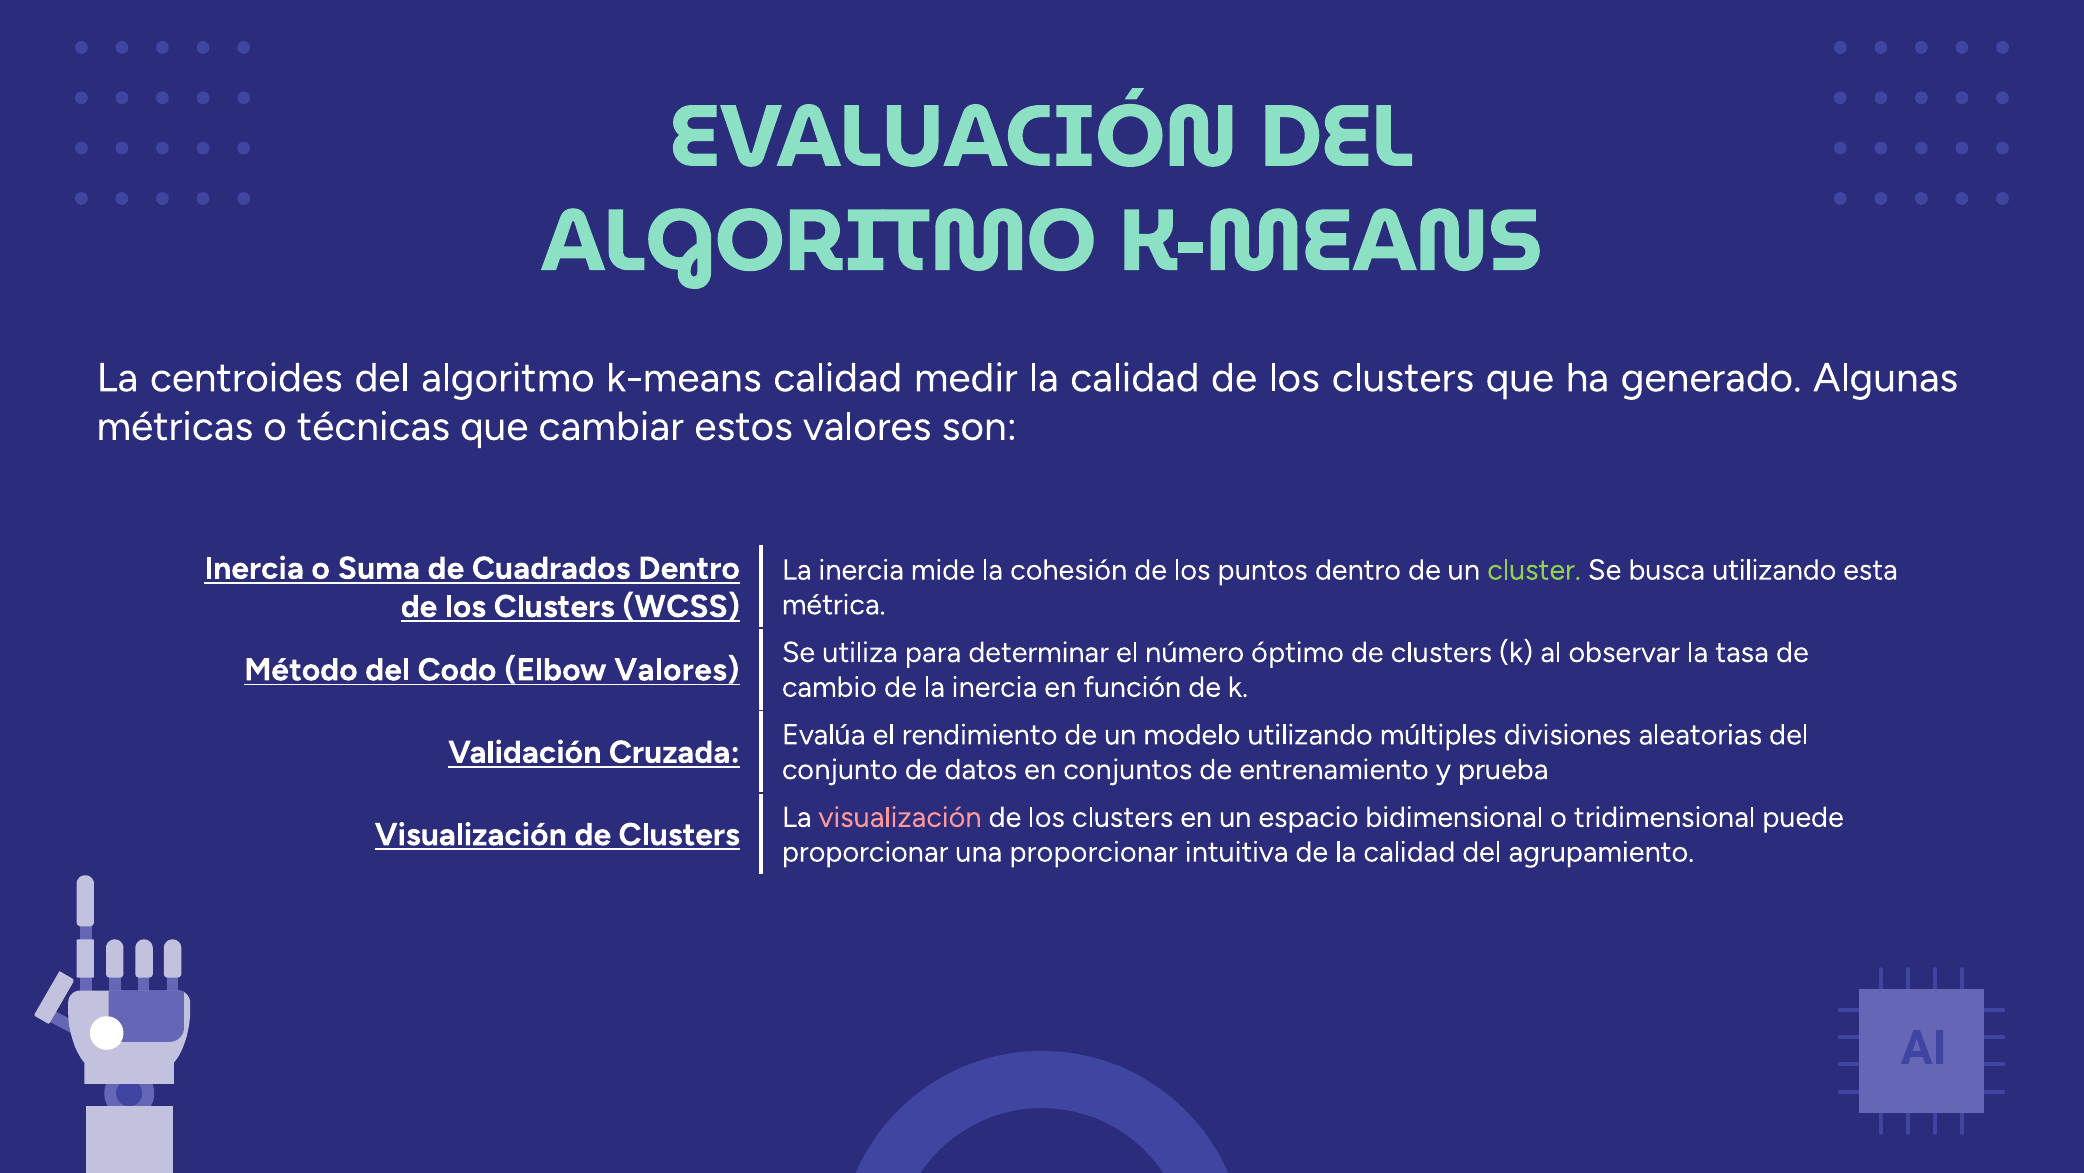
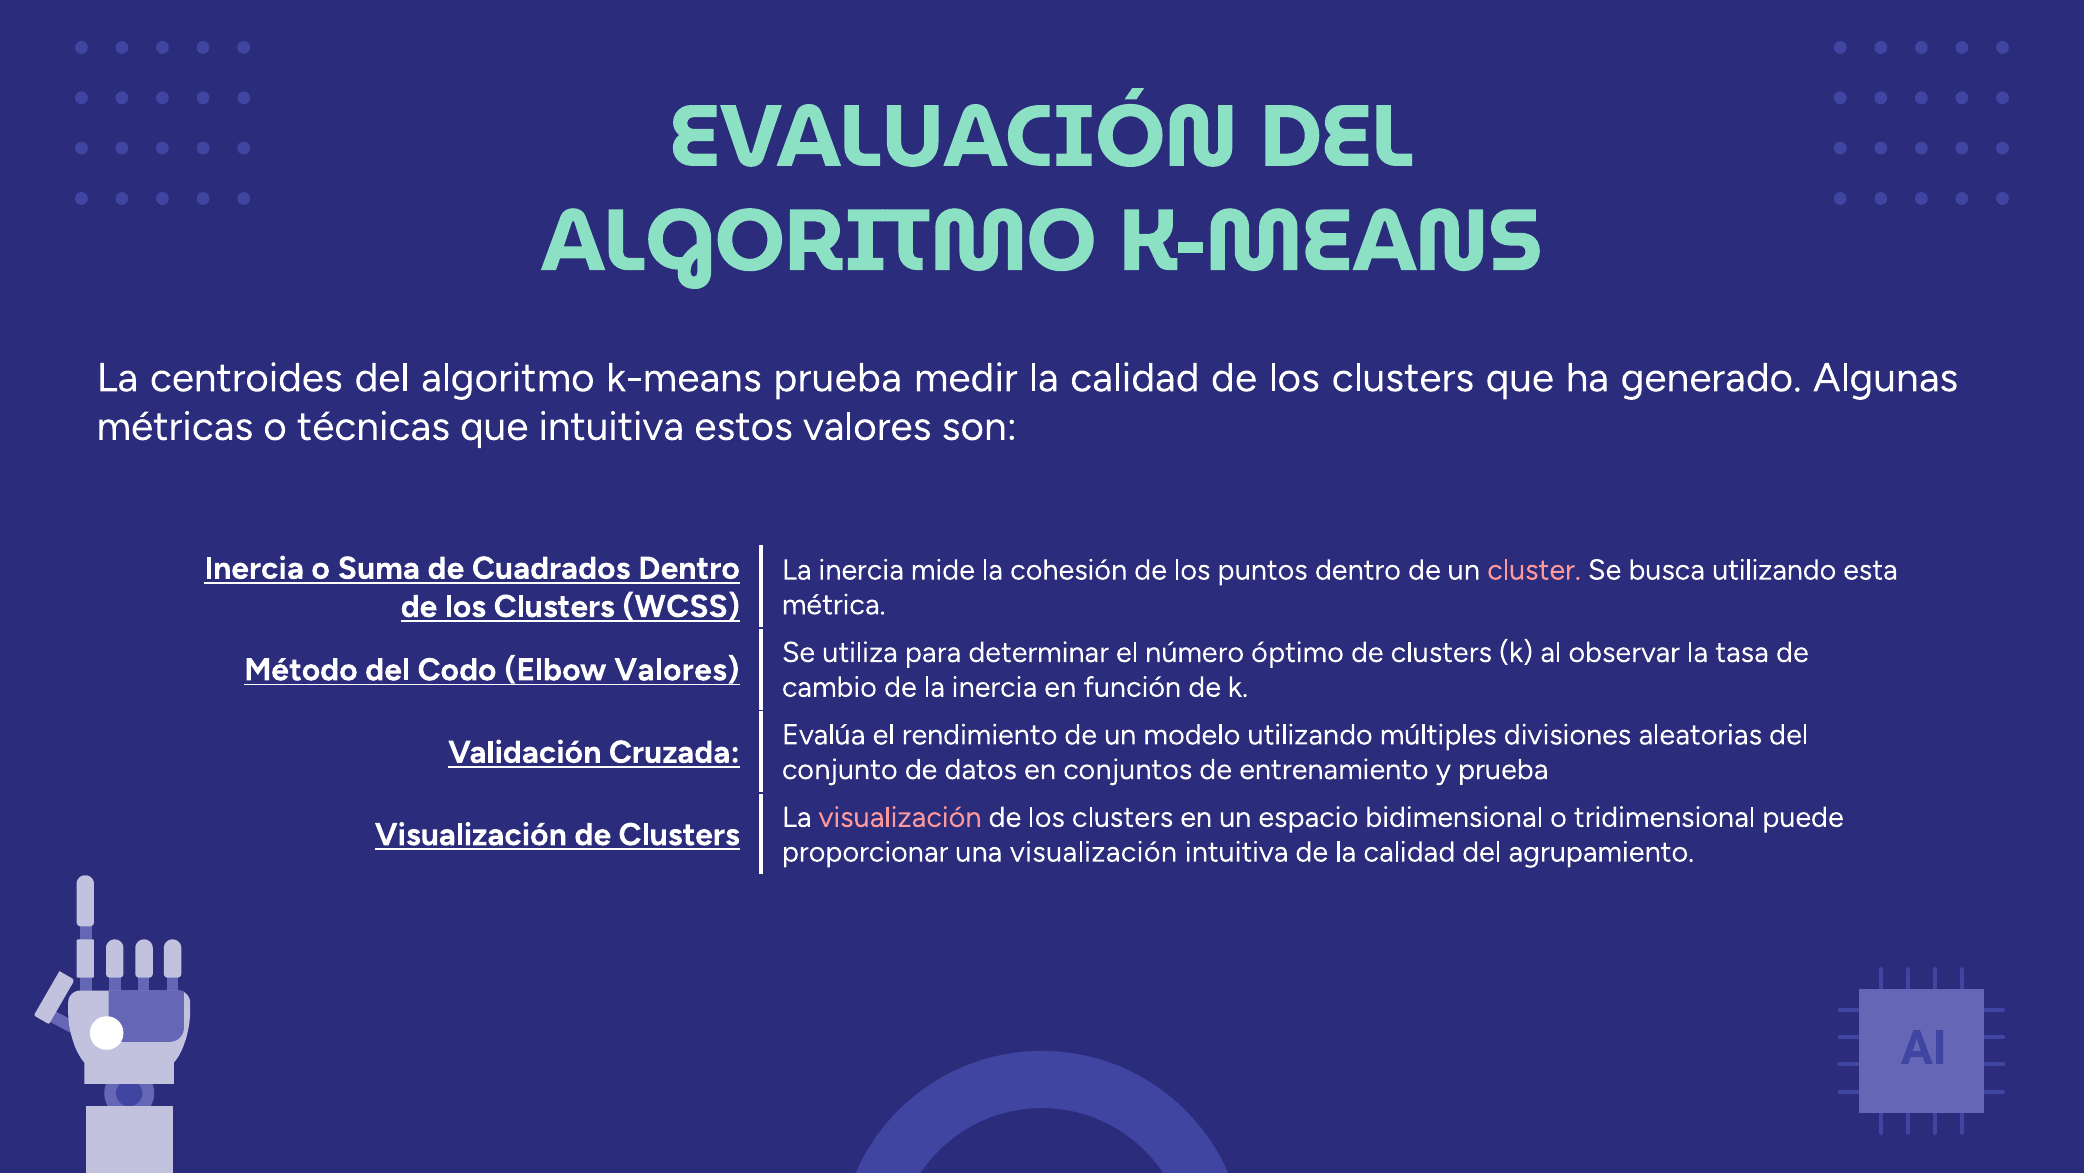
k-means calidad: calidad -> prueba
que cambiar: cambiar -> intuitiva
cluster colour: light green -> pink
una proporcionar: proporcionar -> visualización
